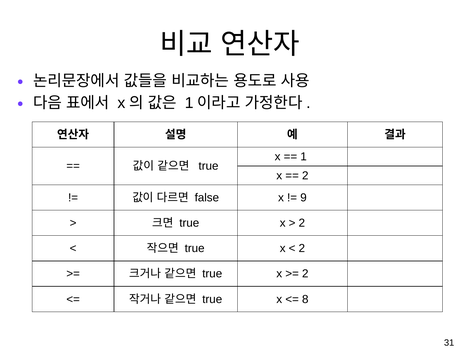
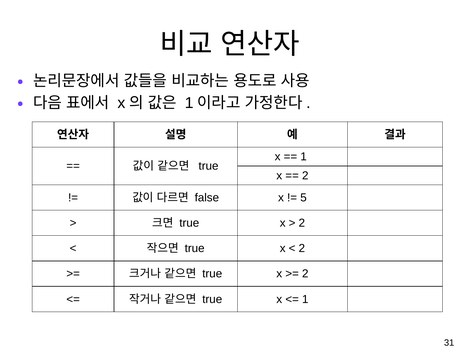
9: 9 -> 5
8 at (305, 299): 8 -> 1
